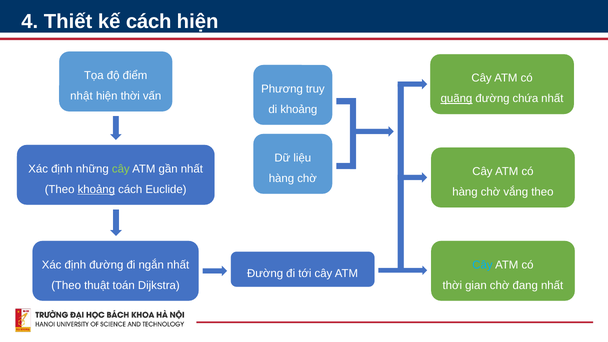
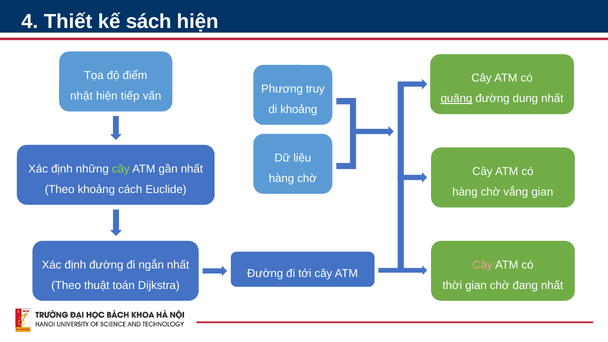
kế cách: cách -> sách
hiện thời: thời -> tiếp
chứa: chứa -> dung
khoảng at (96, 189) underline: present -> none
vắng theo: theo -> gian
Cây at (482, 265) colour: light blue -> pink
